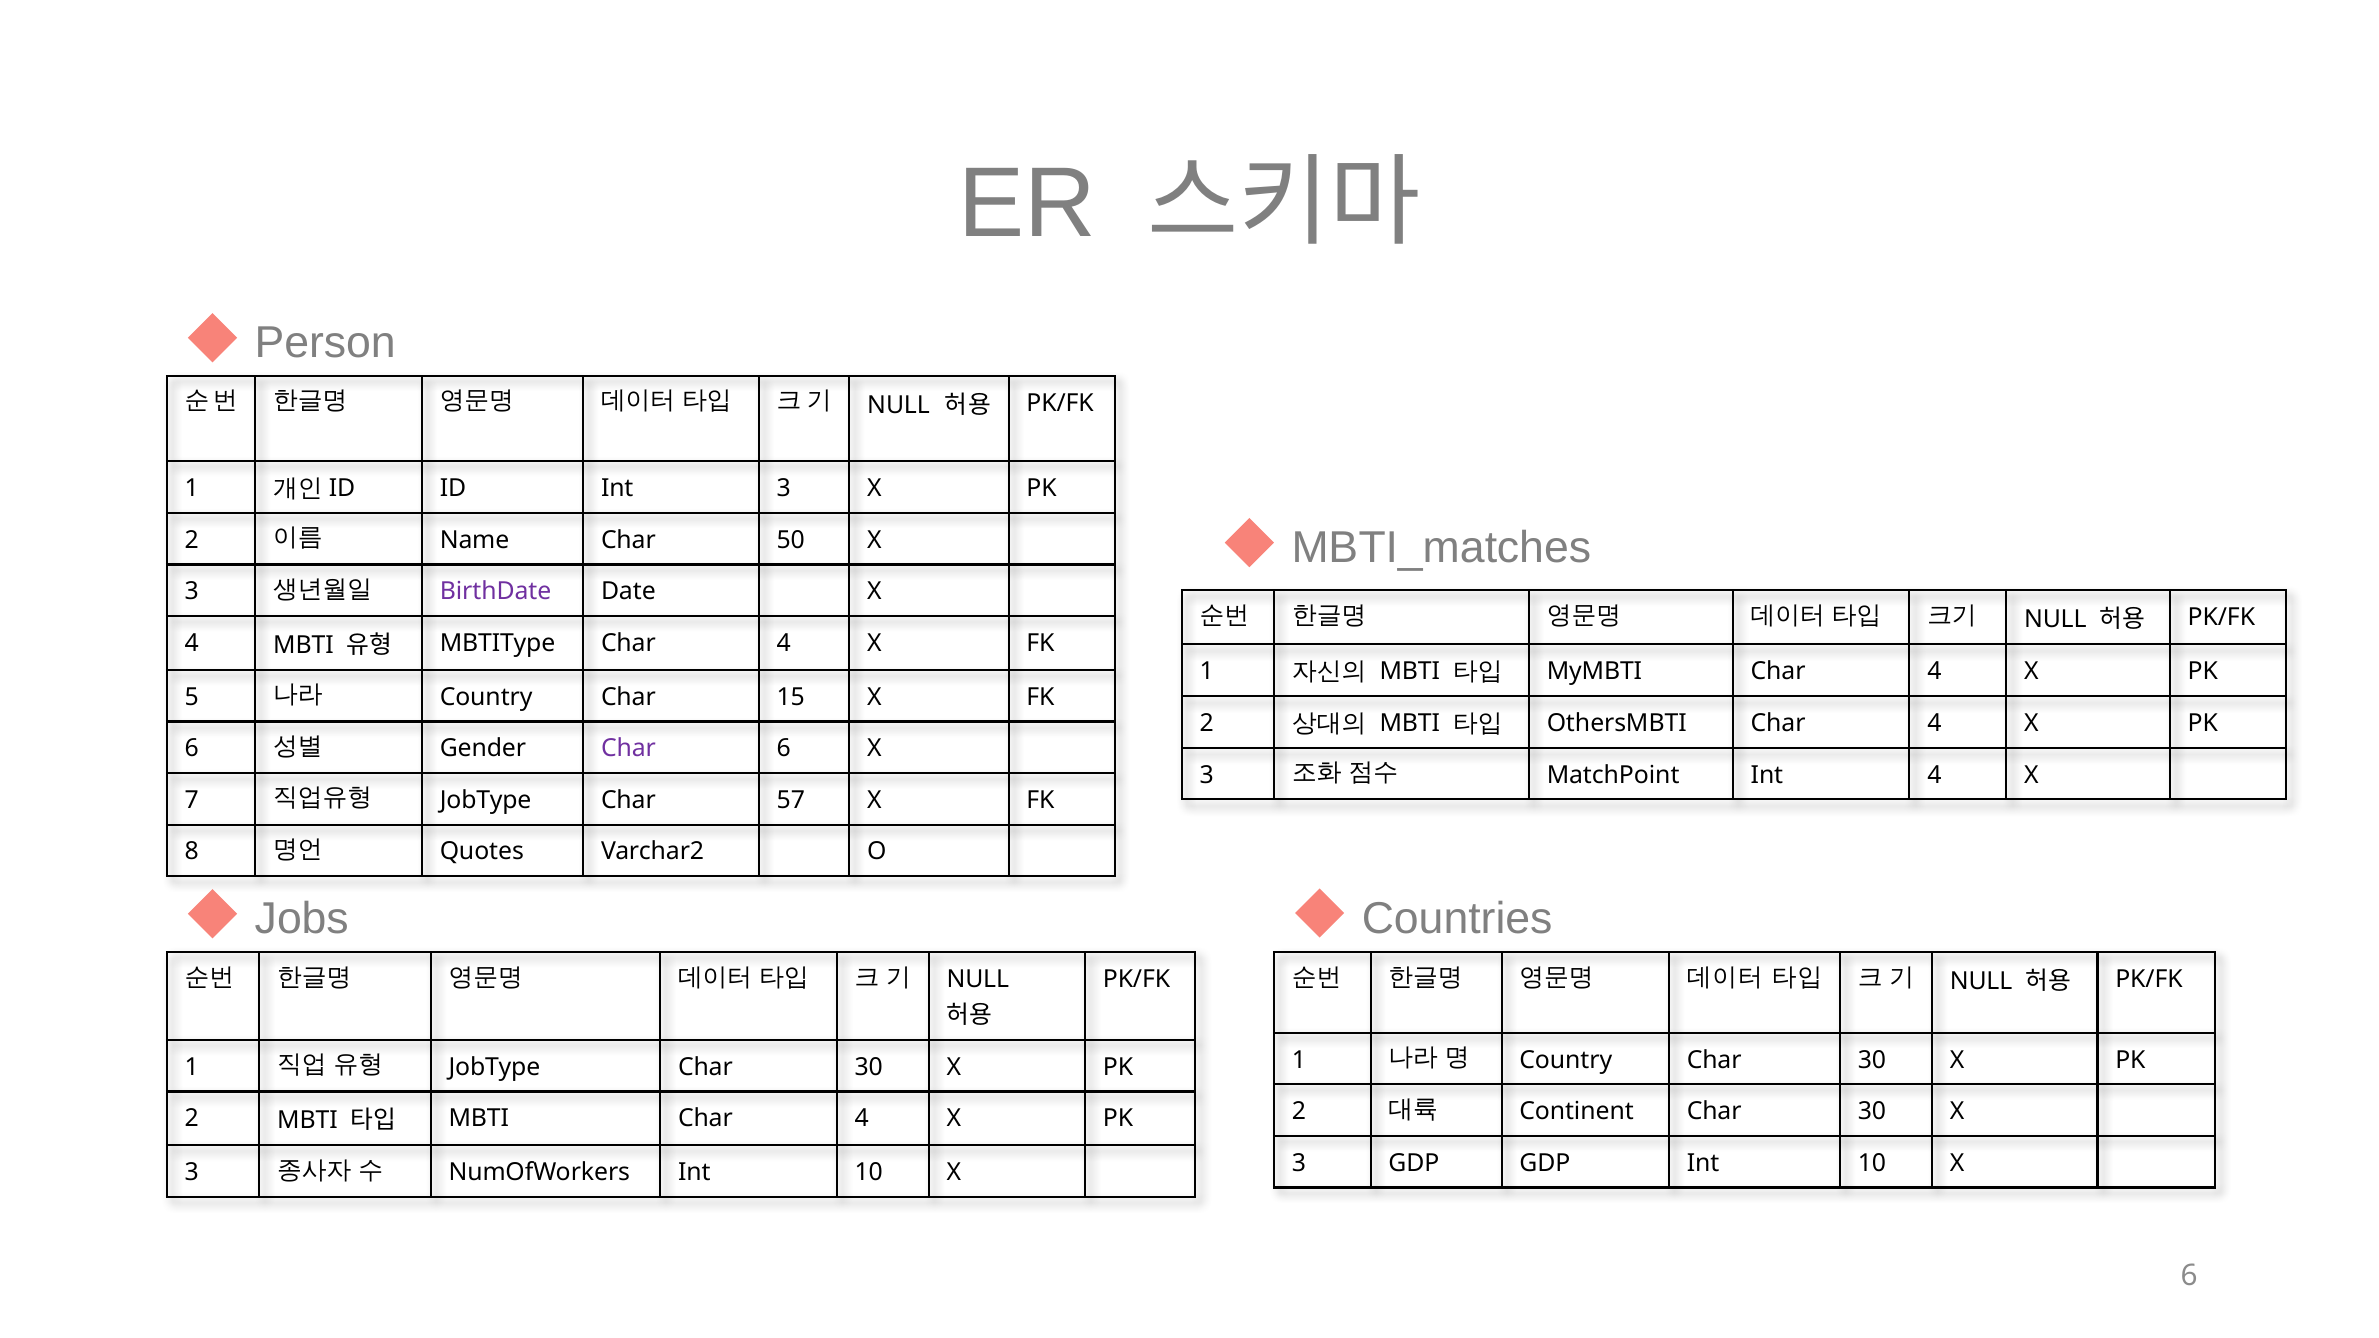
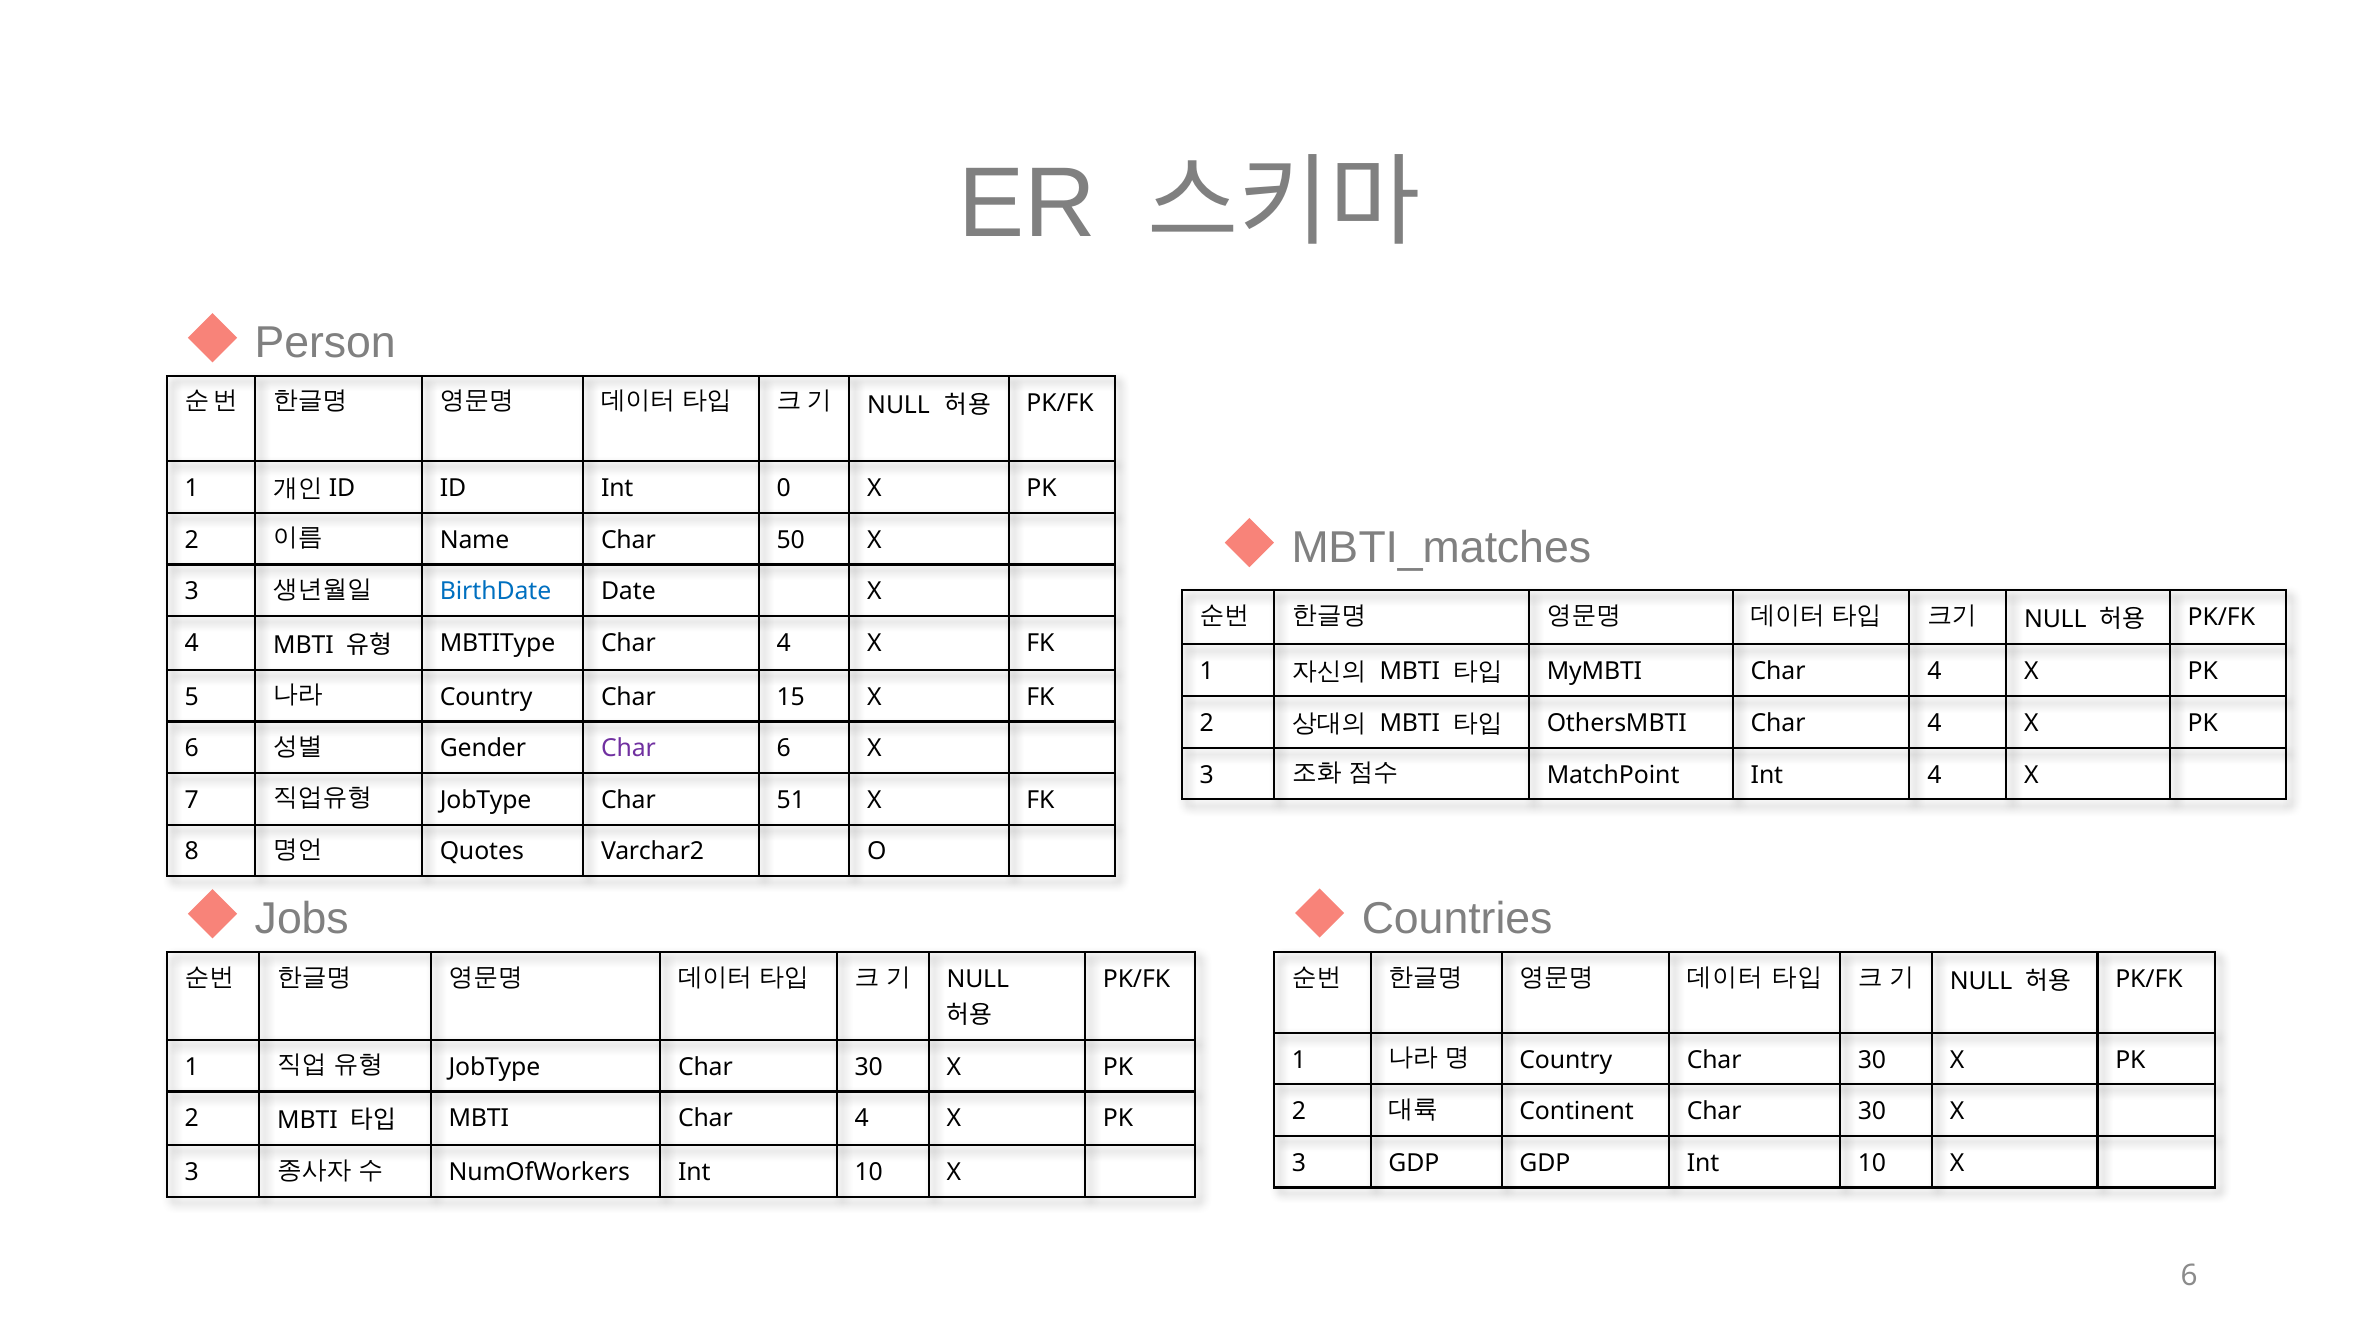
Int 3: 3 -> 0
BirthDate colour: purple -> blue
57: 57 -> 51
